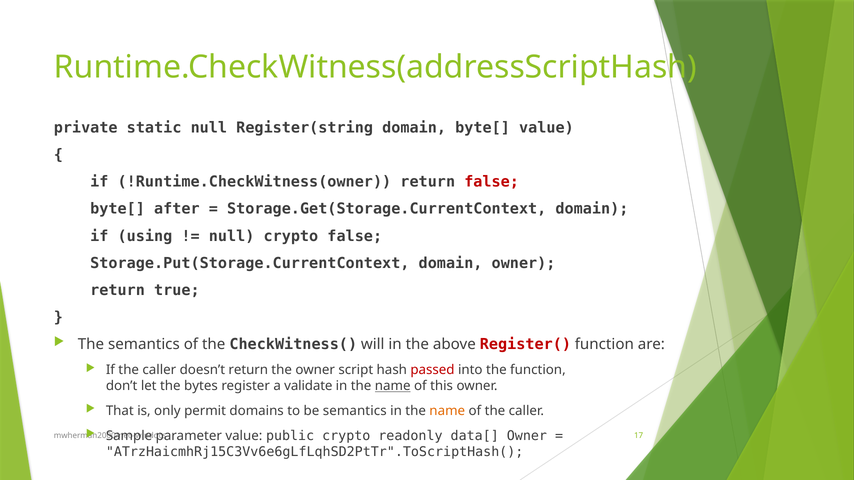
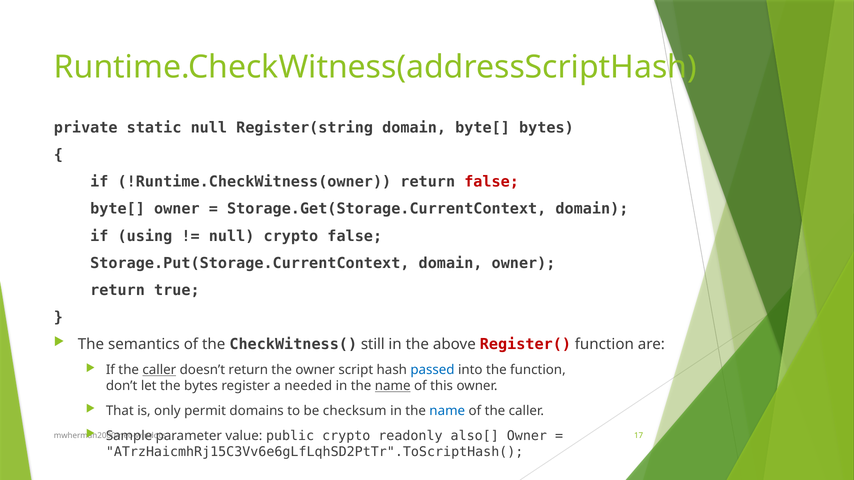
byte[ value: value -> bytes
byte[ after: after -> owner
will: will -> still
caller at (159, 370) underline: none -> present
passed colour: red -> blue
validate: validate -> needed
be semantics: semantics -> checksum
name at (447, 411) colour: orange -> blue
data[: data[ -> also[
